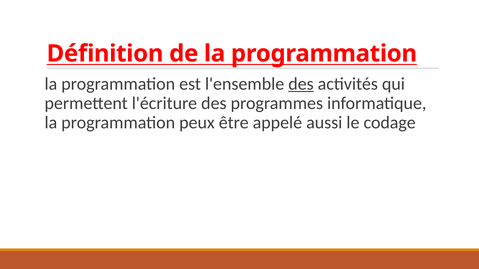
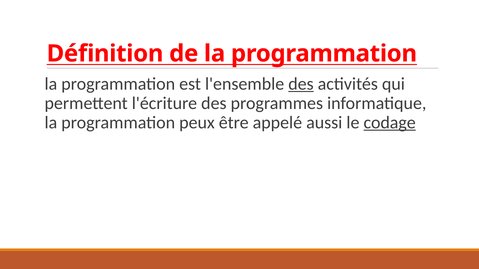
codage underline: none -> present
